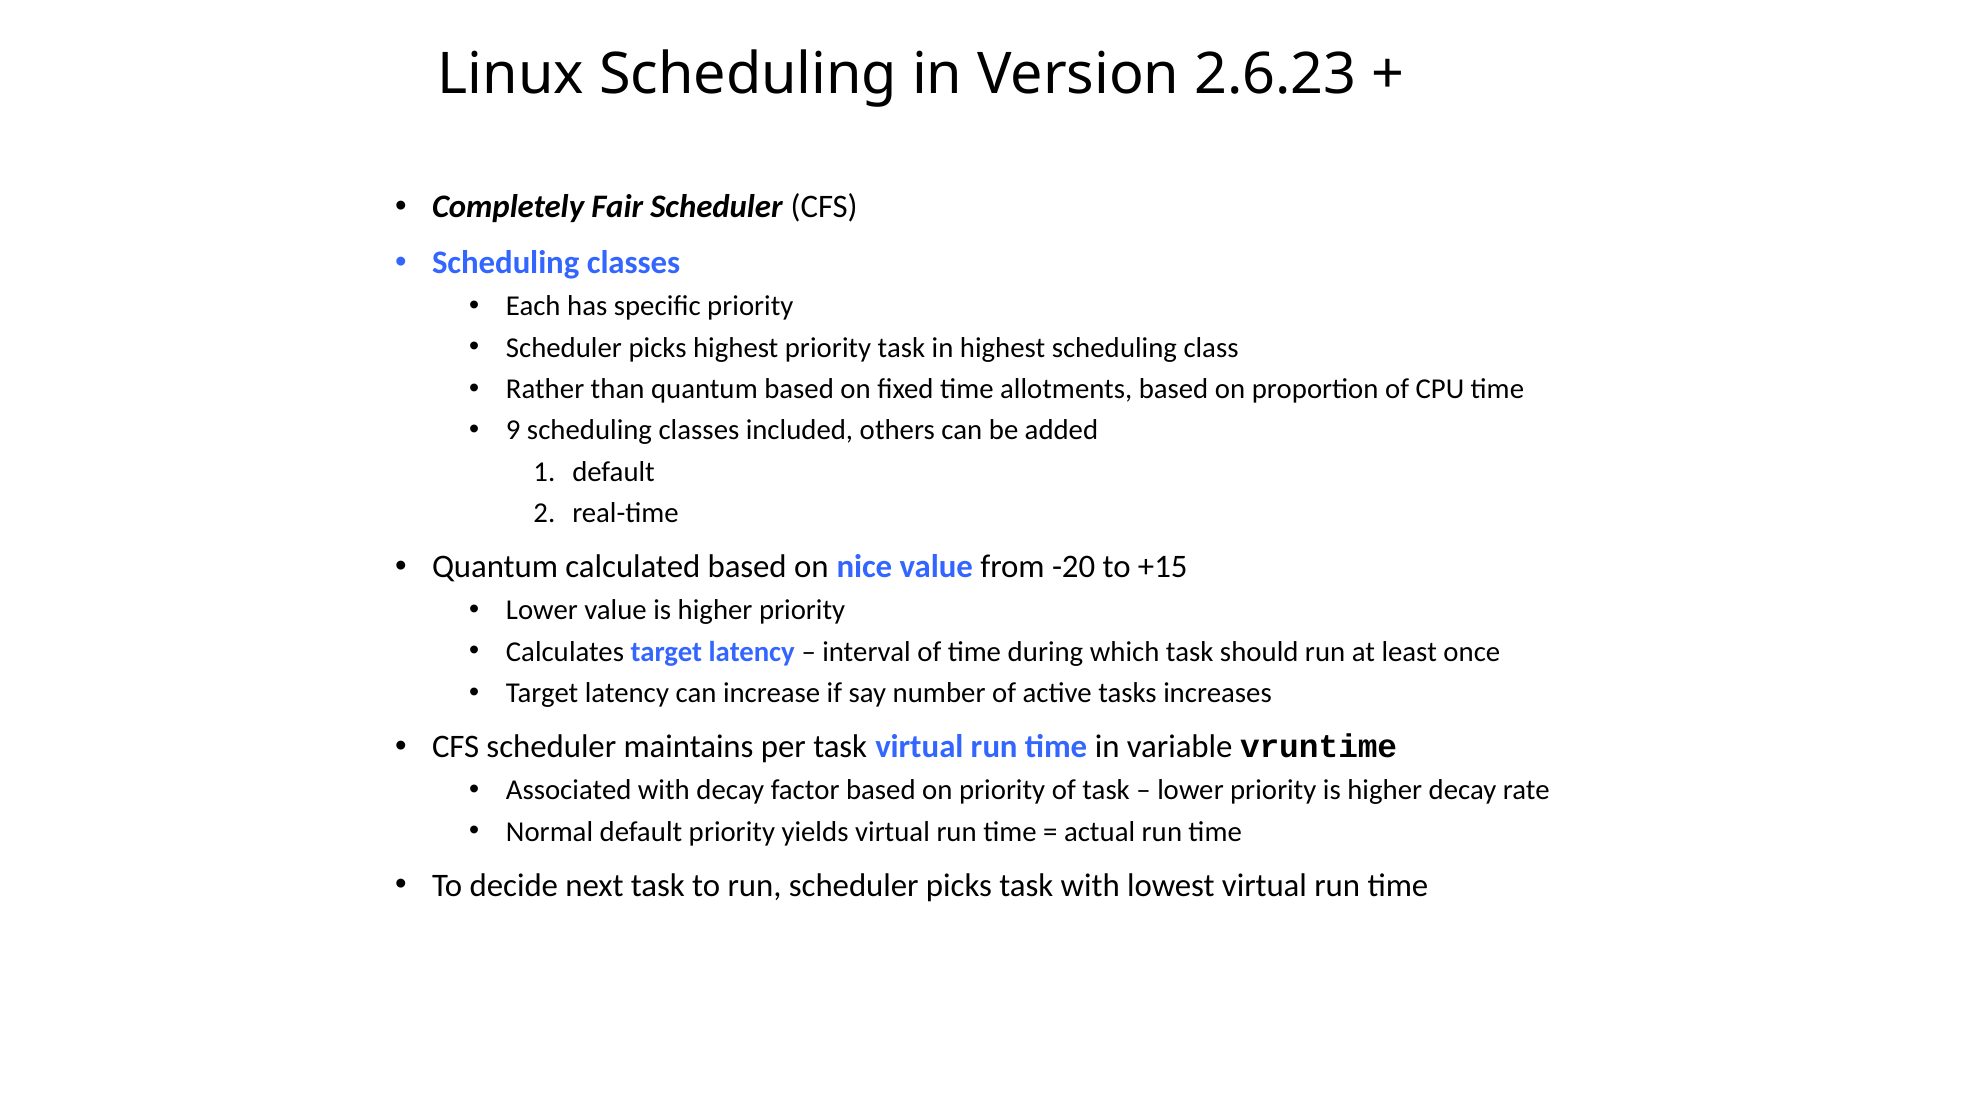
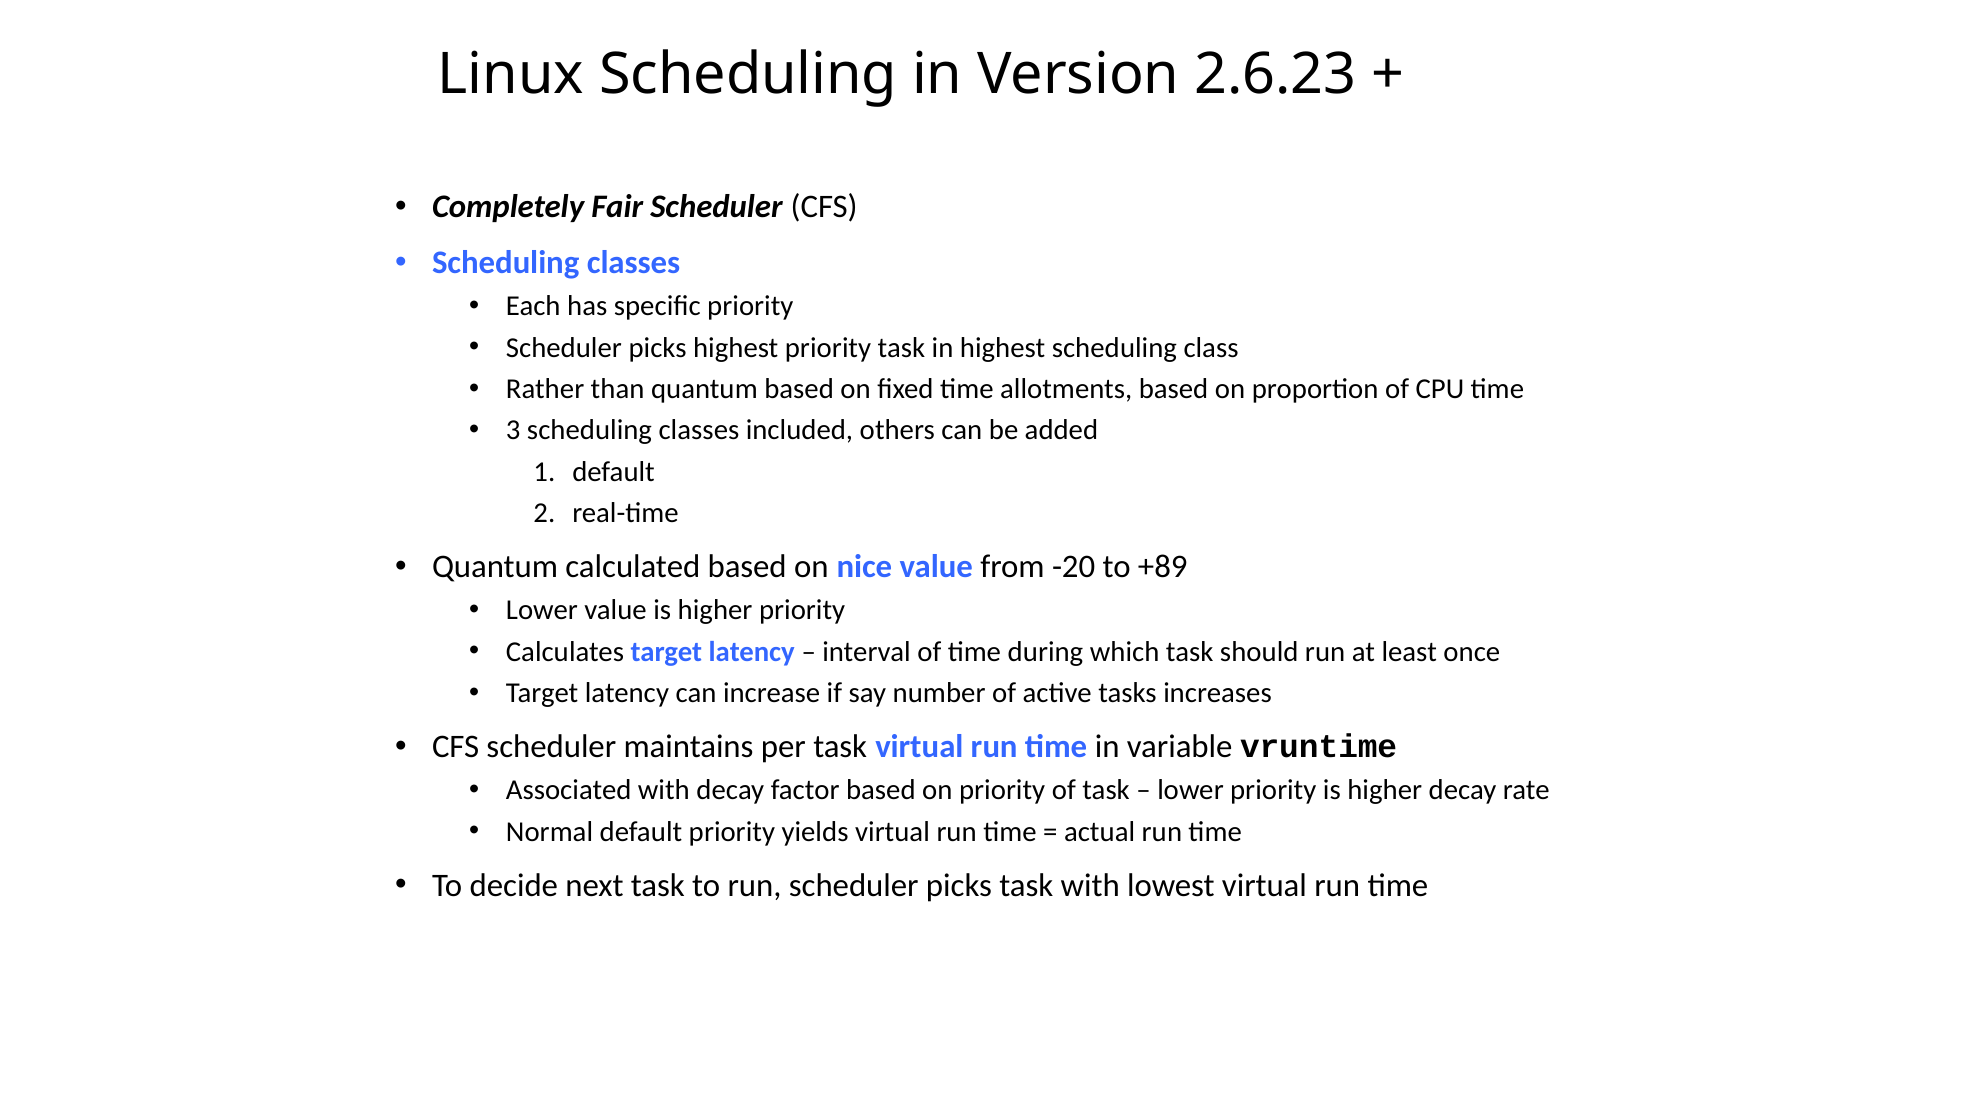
9: 9 -> 3
+15: +15 -> +89
